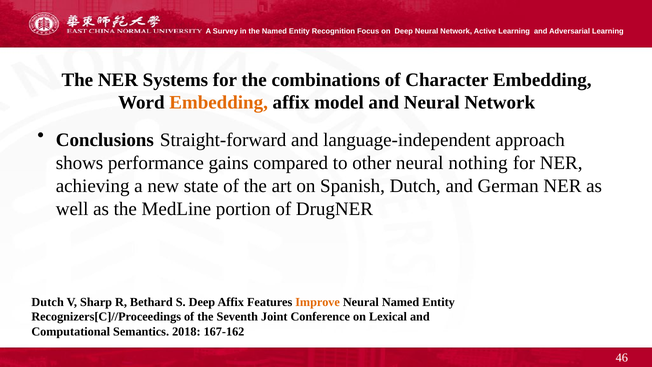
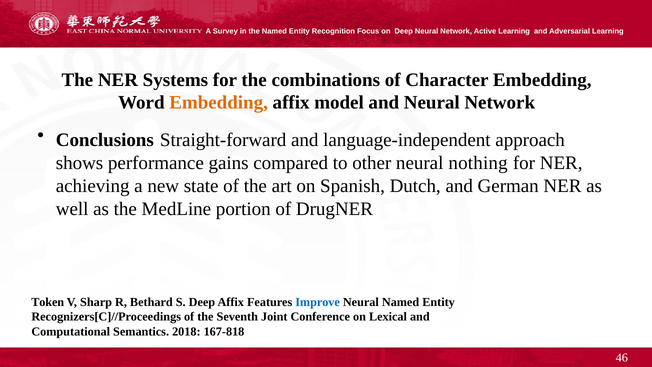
Dutch at (48, 302): Dutch -> Token
Improve colour: orange -> blue
167-162: 167-162 -> 167-818
